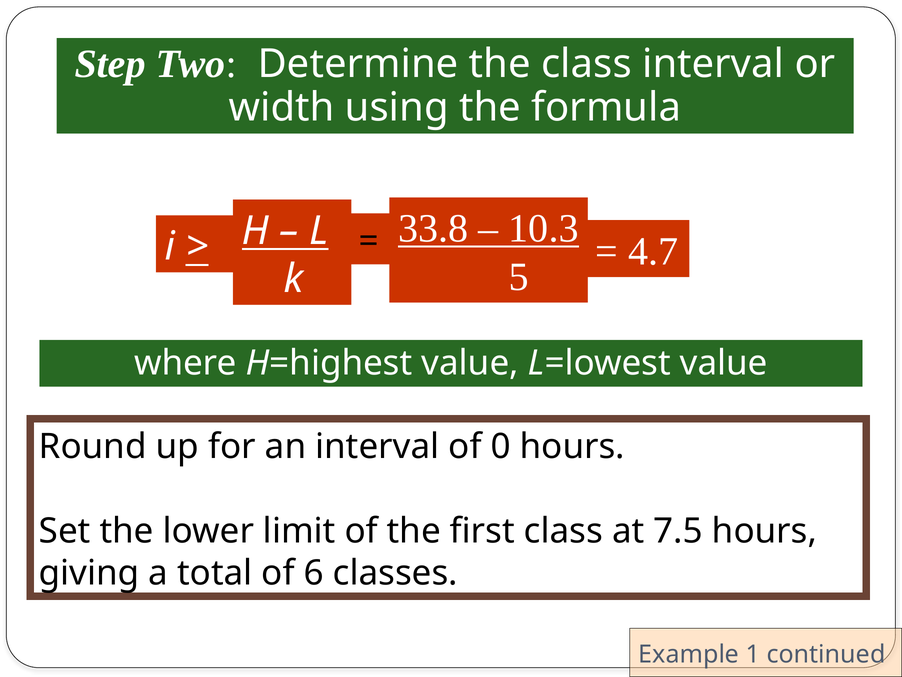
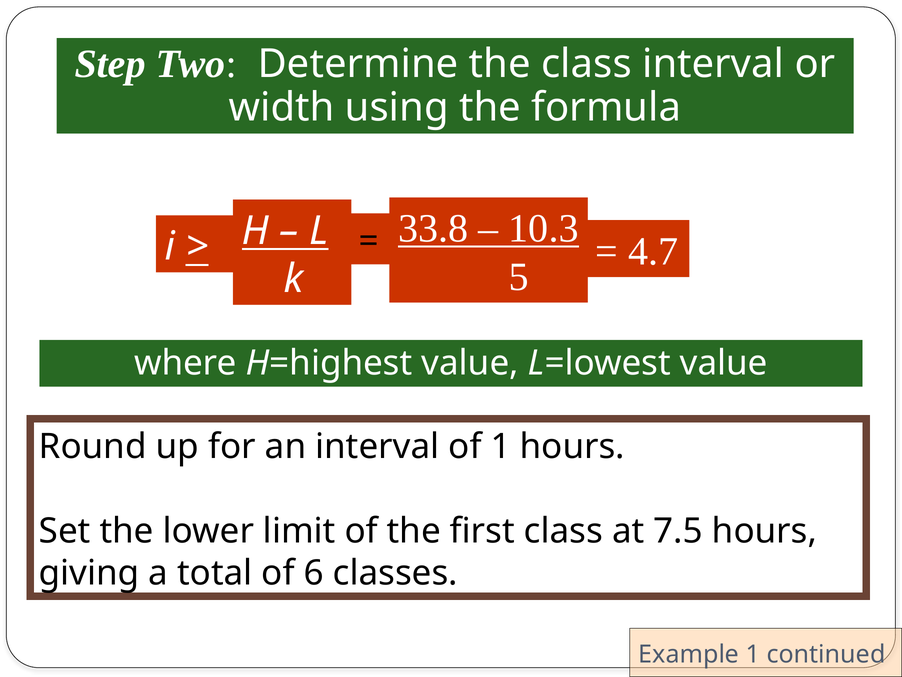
of 0: 0 -> 1
